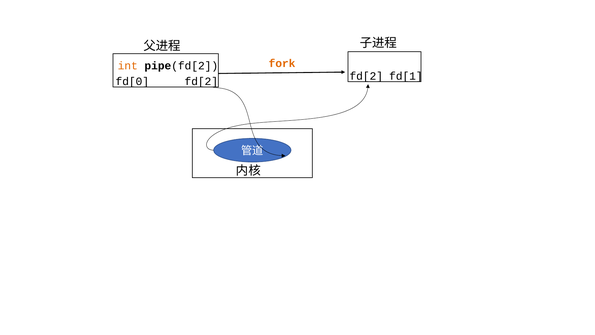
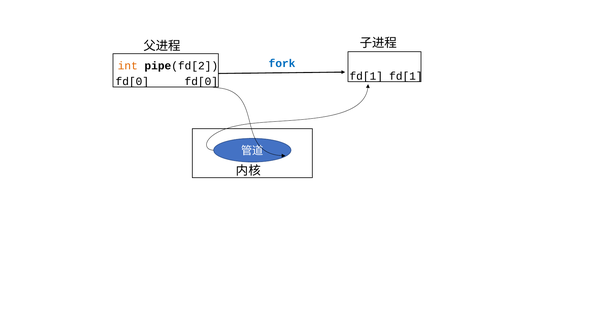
fork colour: orange -> blue
fd[2 at (366, 76): fd[2 -> fd[1
fd[0 fd[2: fd[2 -> fd[0
